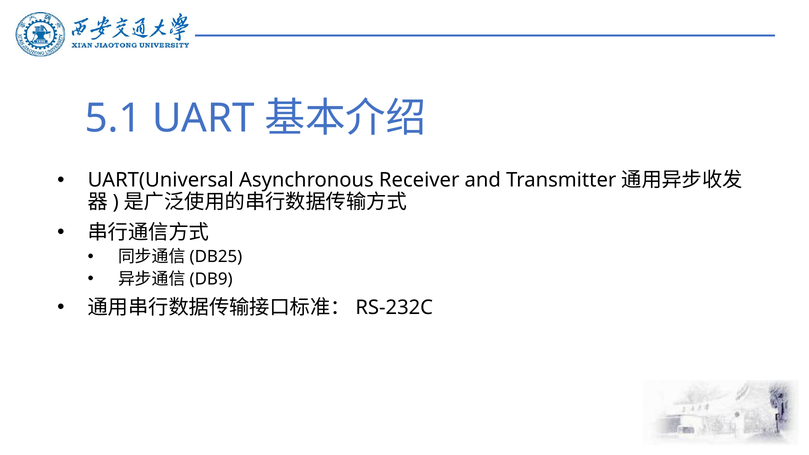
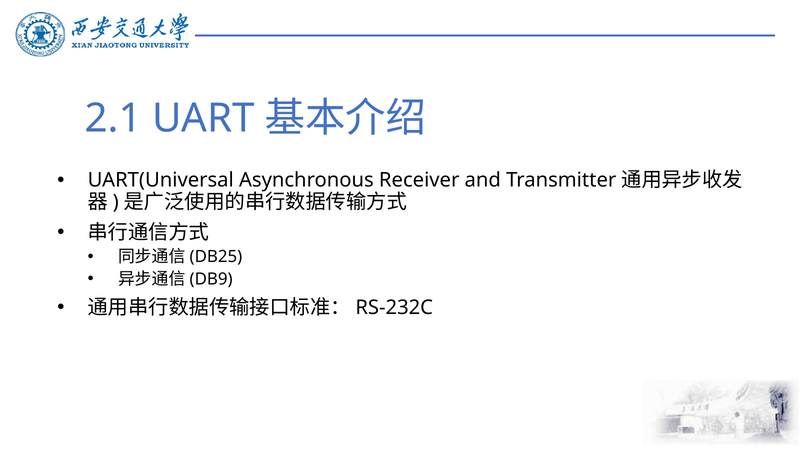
5.1: 5.1 -> 2.1
